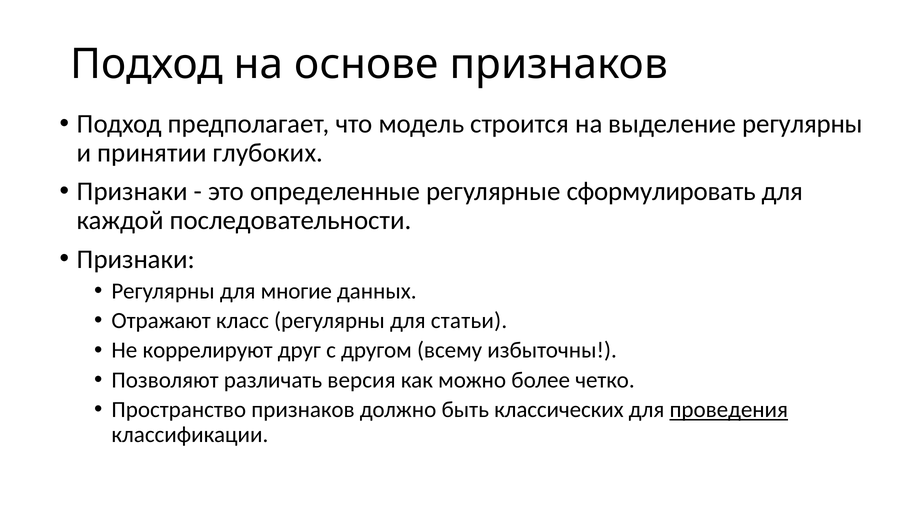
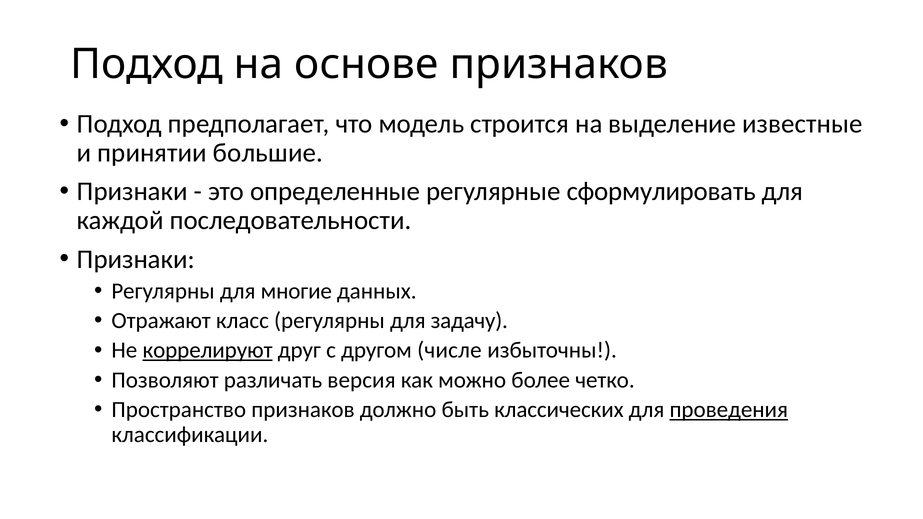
выделение регулярны: регулярны -> известные
глубоких: глубоких -> большие
статьи: статьи -> задачу
коррелируют underline: none -> present
всему: всему -> числе
